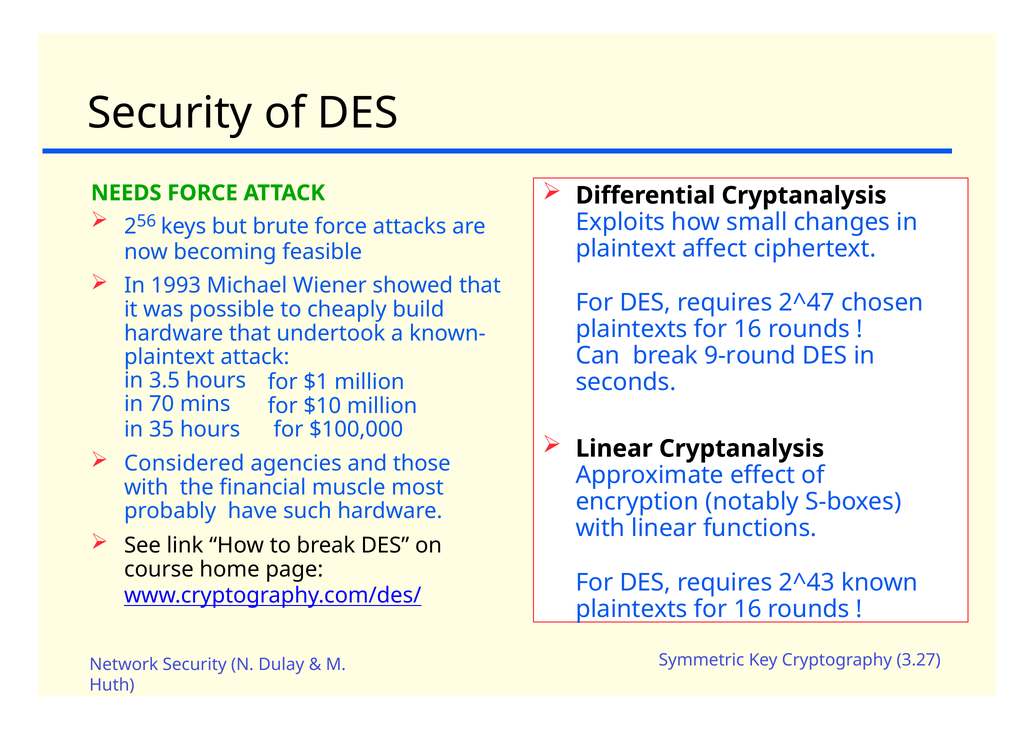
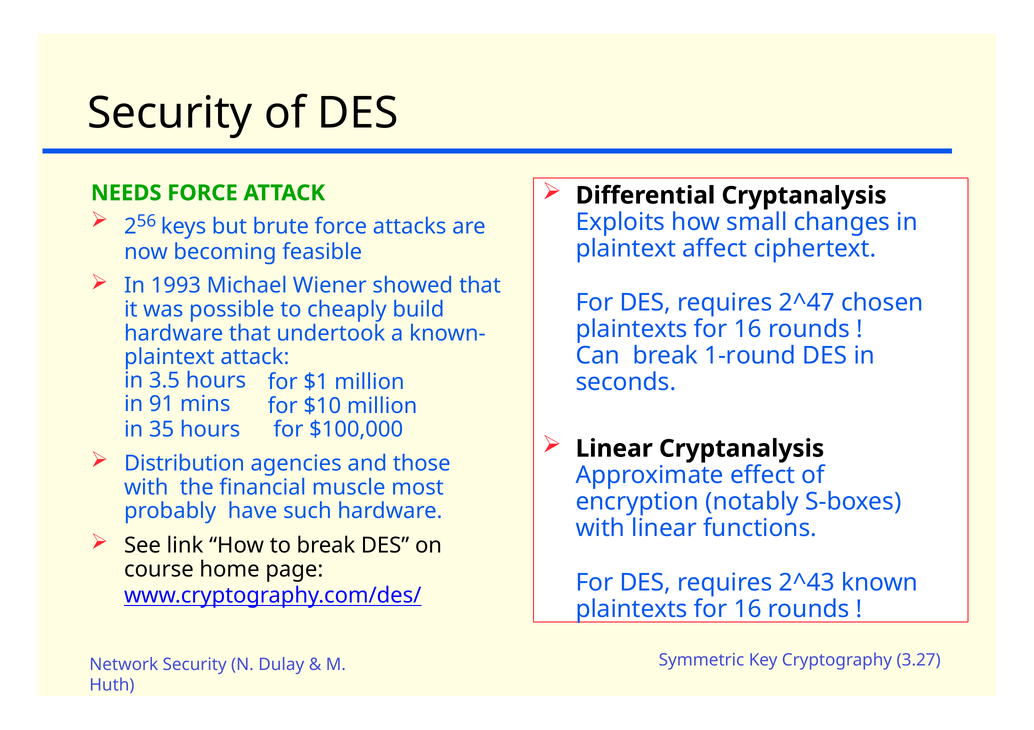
9-round: 9-round -> 1-round
70: 70 -> 91
Considered: Considered -> Distribution
